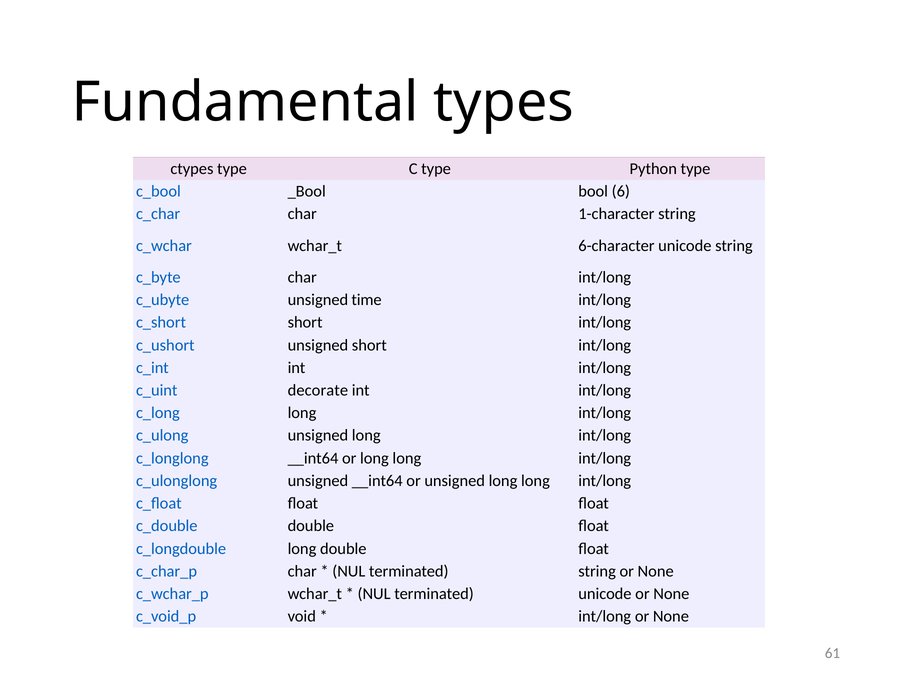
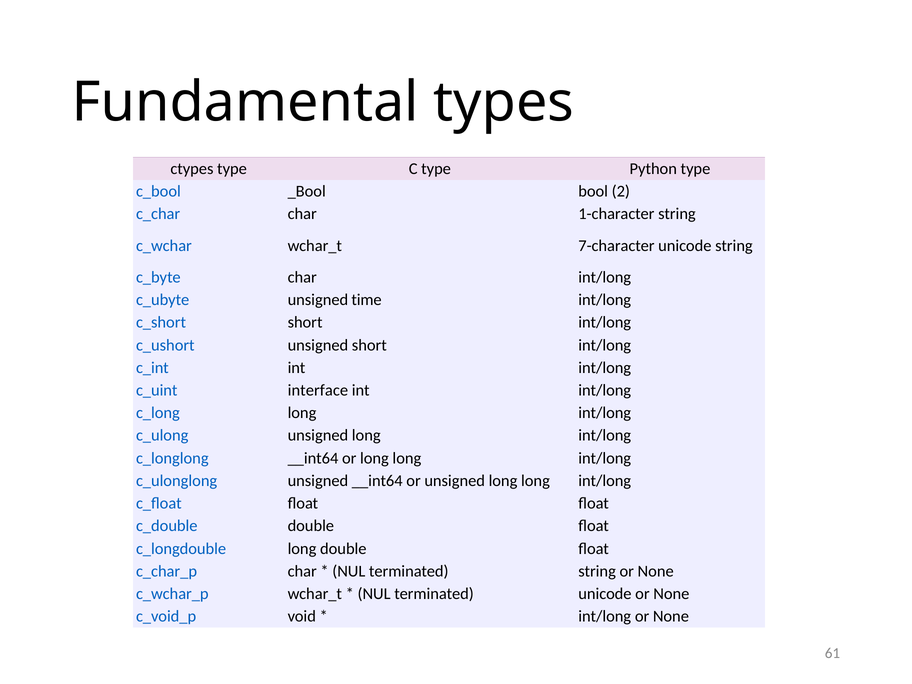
6: 6 -> 2
6-character: 6-character -> 7-character
decorate: decorate -> interface
